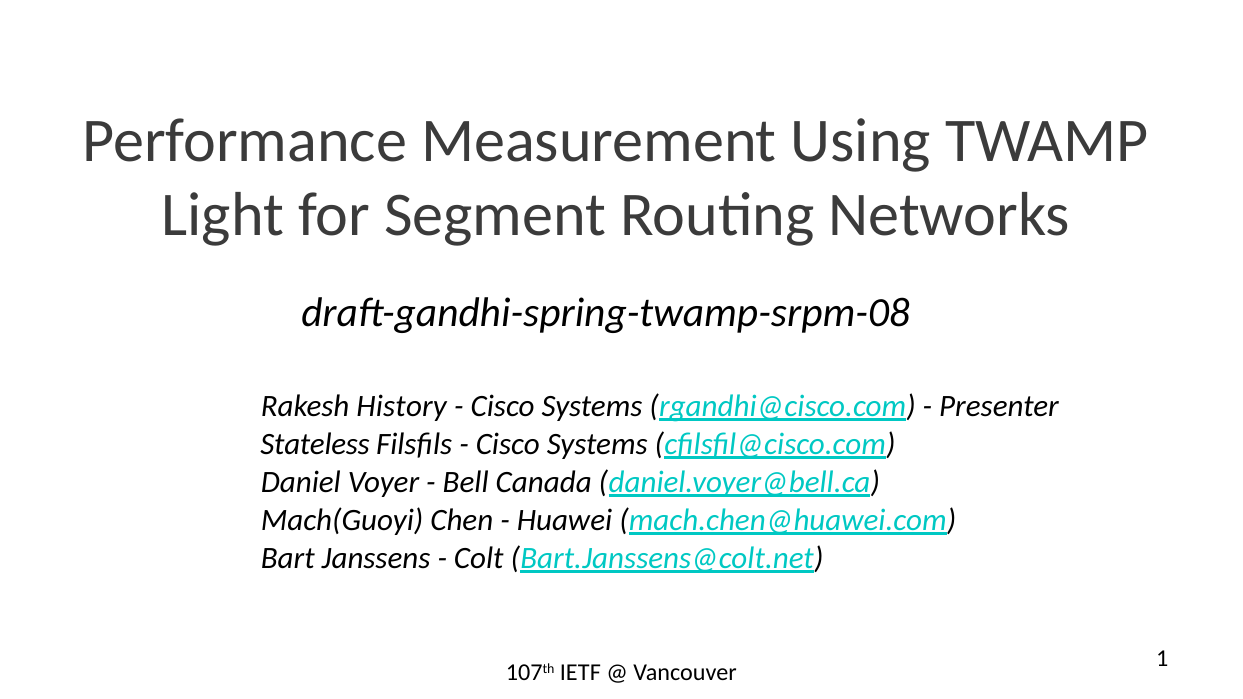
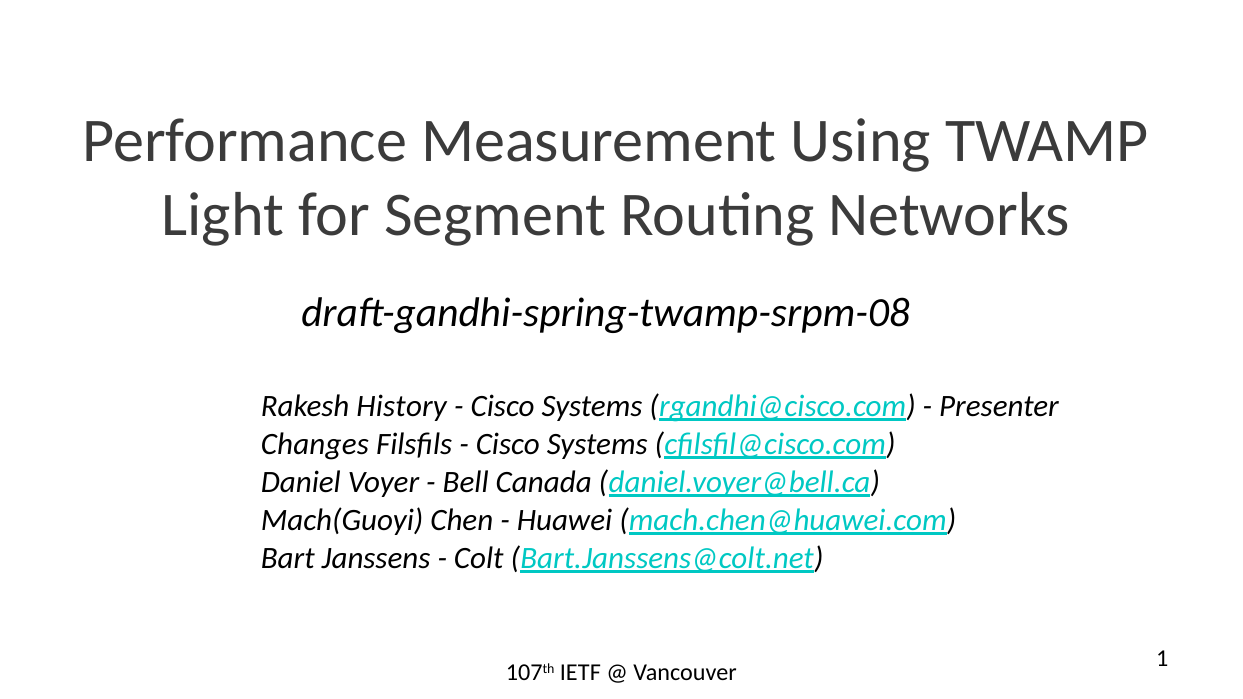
Stateless: Stateless -> Changes
